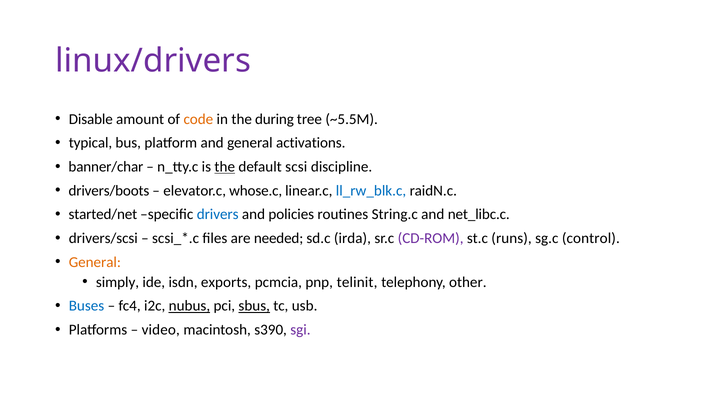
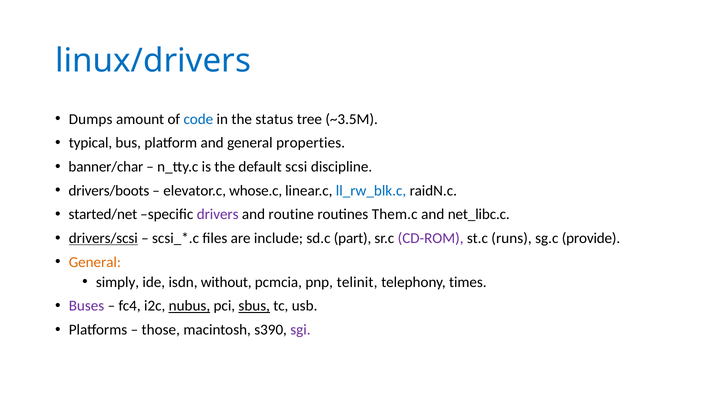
linux/drivers colour: purple -> blue
Disable: Disable -> Dumps
code colour: orange -> blue
during: during -> status
~5.5M: ~5.5M -> ~3.5M
activations: activations -> properties
the at (225, 167) underline: present -> none
drivers colour: blue -> purple
policies: policies -> routine
String.c: String.c -> Them.c
drivers/scsi underline: none -> present
needed: needed -> include
irda: irda -> part
control: control -> provide
exports: exports -> without
other: other -> times
Buses colour: blue -> purple
video: video -> those
